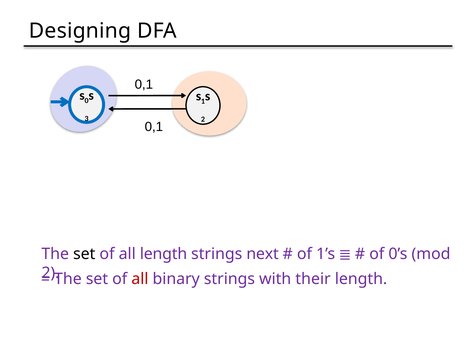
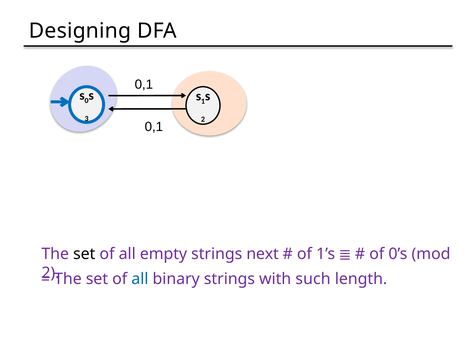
all length: length -> empty
all at (140, 279) colour: red -> blue
their: their -> such
